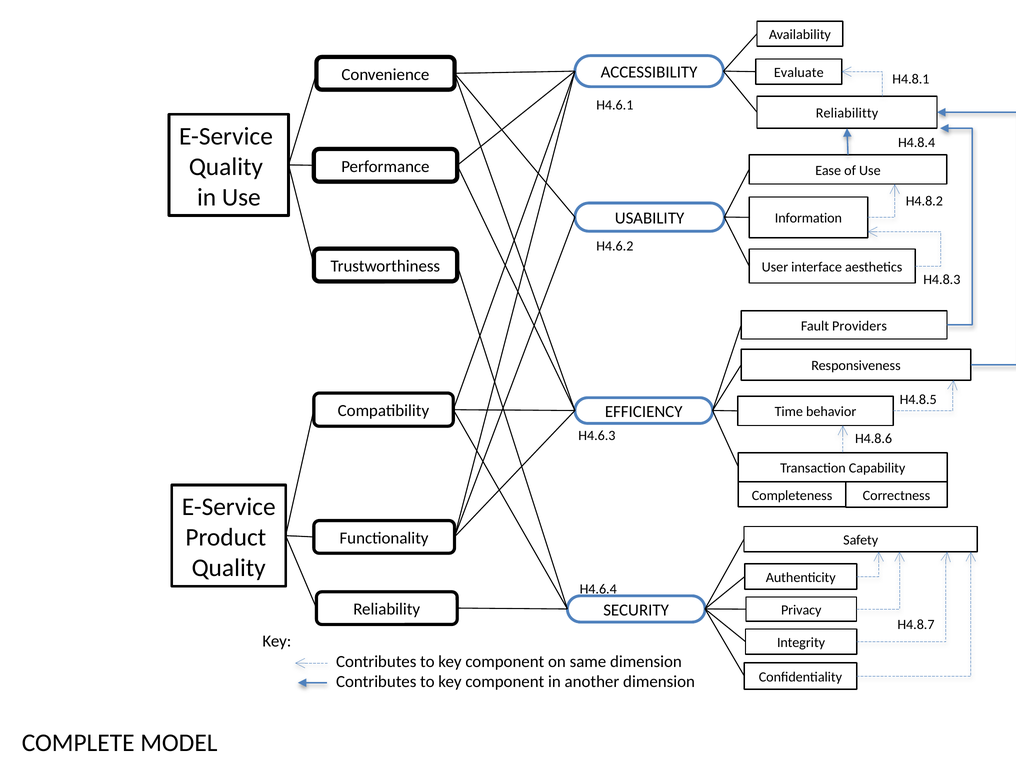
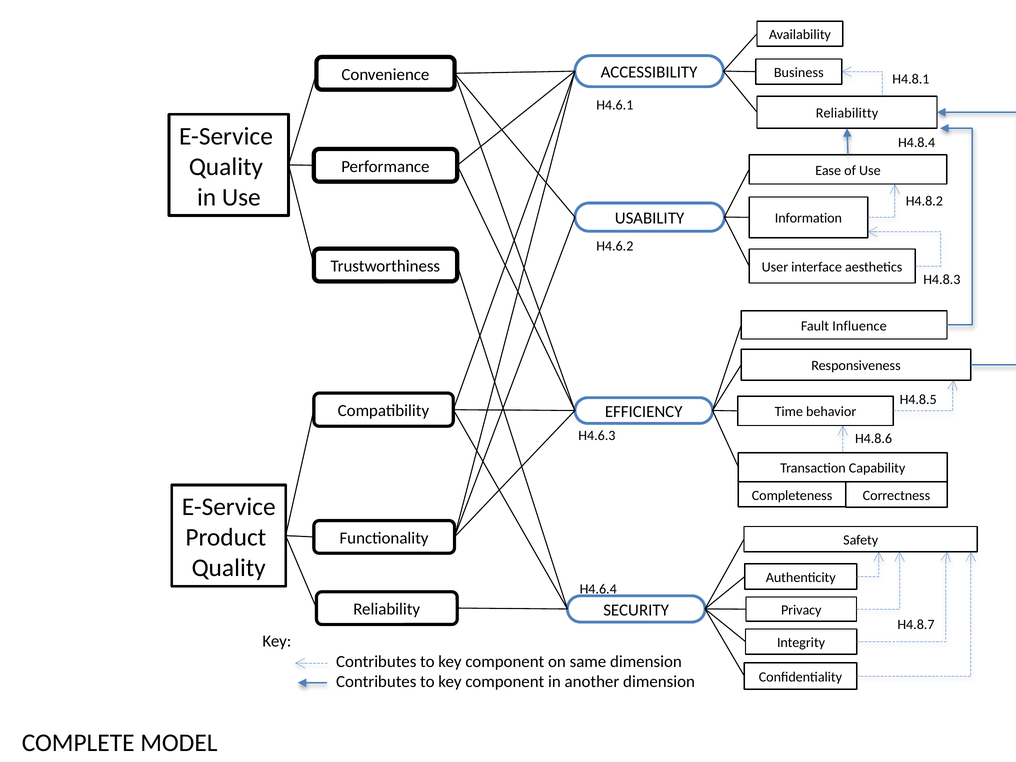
Evaluate: Evaluate -> Business
Providers: Providers -> Influence
